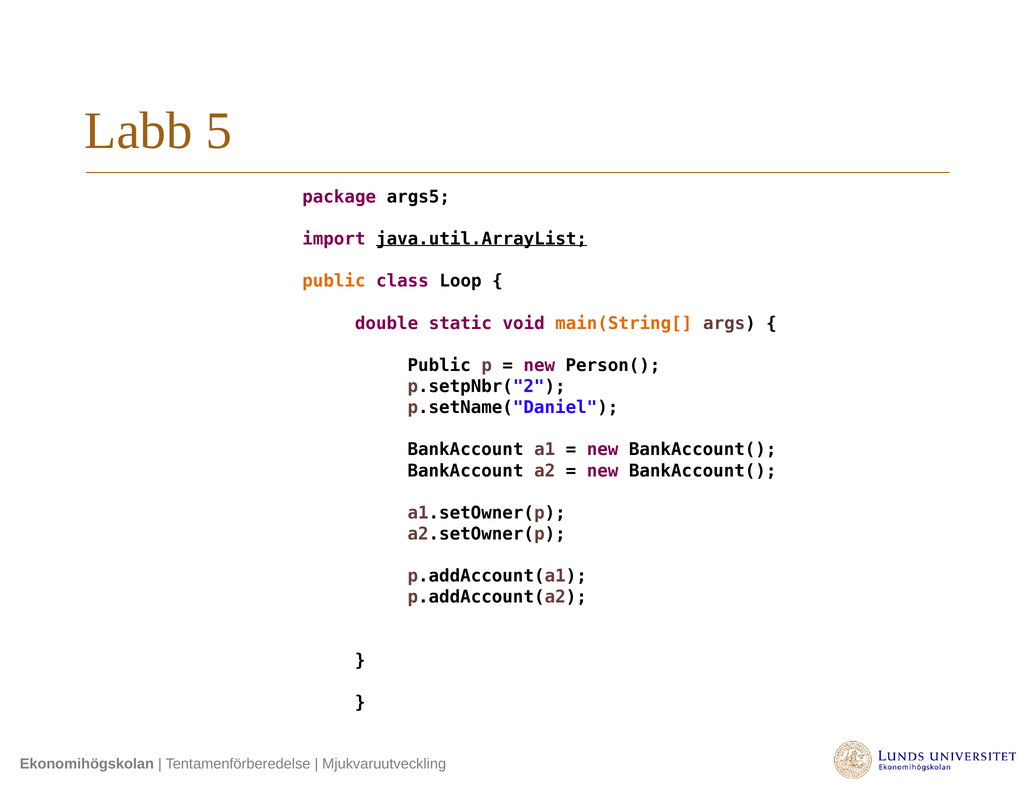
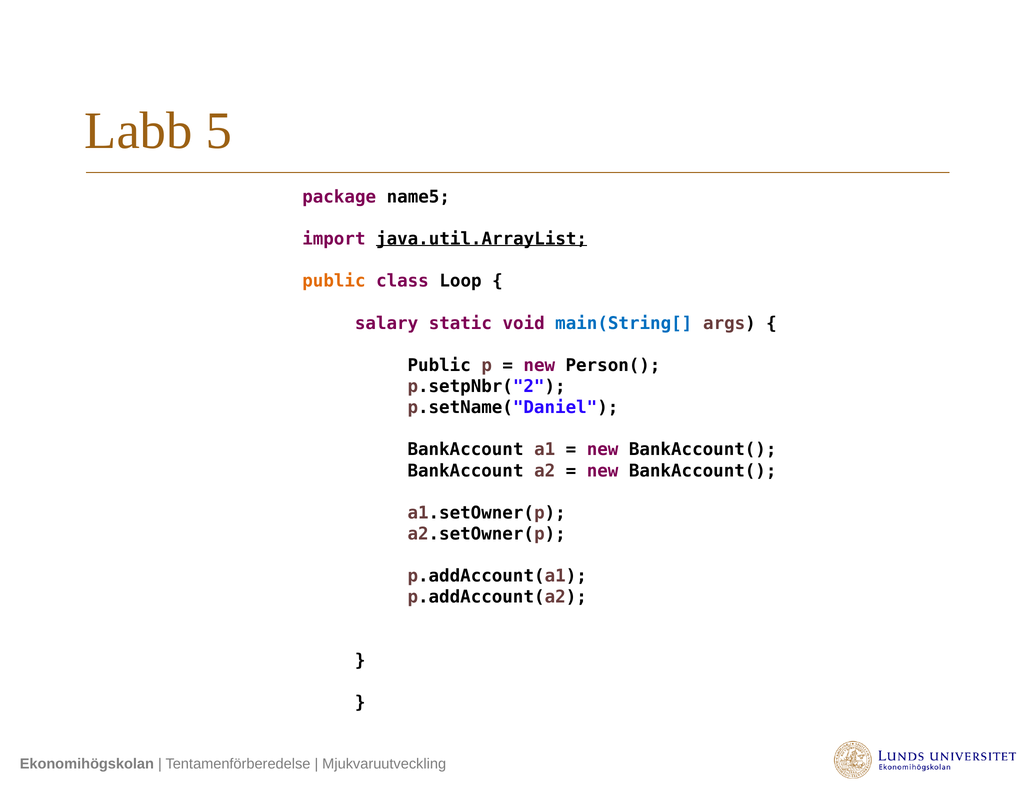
args5: args5 -> name5
double: double -> salary
main(String[ colour: orange -> blue
